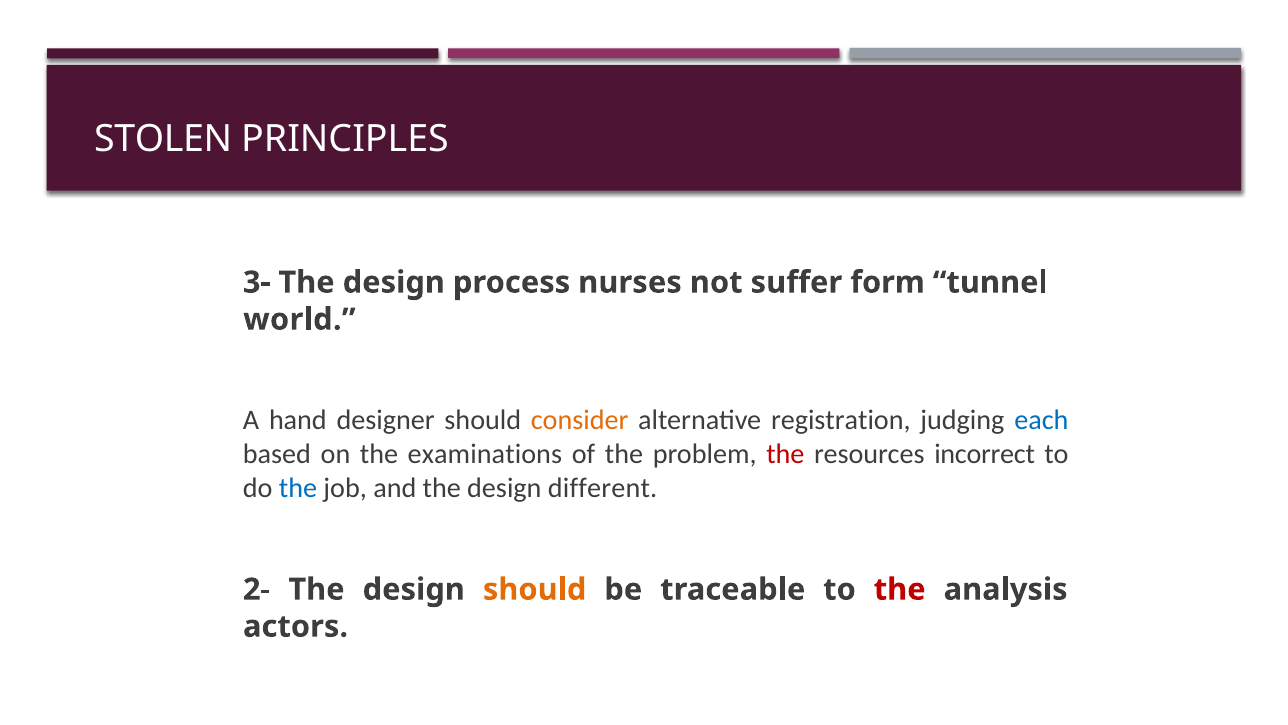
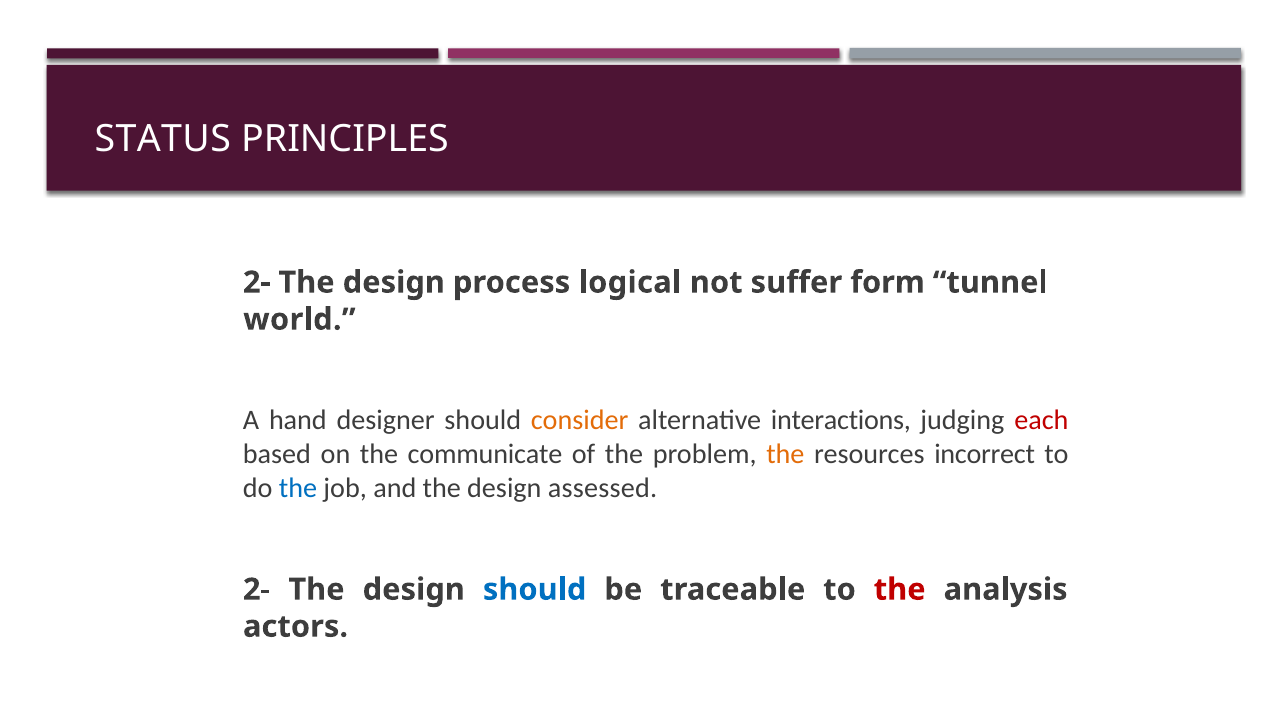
STOLEN: STOLEN -> STATUS
3- at (257, 282): 3- -> 2-
nurses: nurses -> logical
registration: registration -> interactions
each colour: blue -> red
examinations: examinations -> communicate
the at (785, 454) colour: red -> orange
different: different -> assessed
should at (535, 589) colour: orange -> blue
